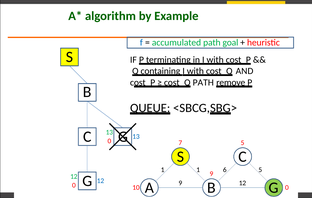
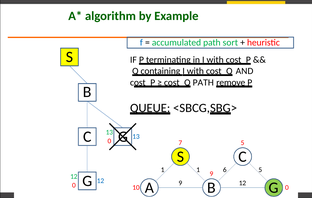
goal: goal -> sort
